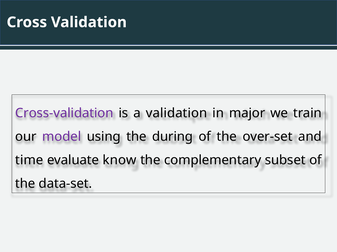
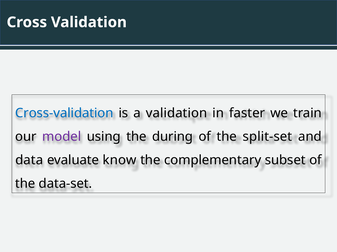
Cross-validation colour: purple -> blue
major: major -> faster
over-set: over-set -> split-set
time: time -> data
